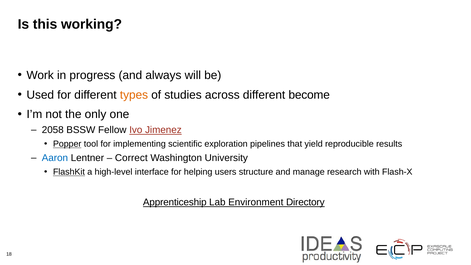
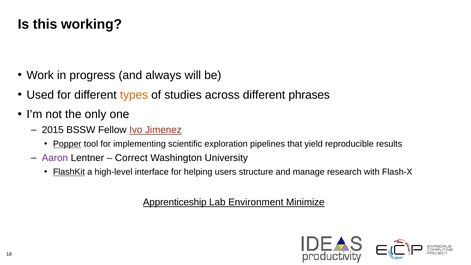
become: become -> phrases
2058: 2058 -> 2015
Aaron colour: blue -> purple
Directory: Directory -> Minimize
